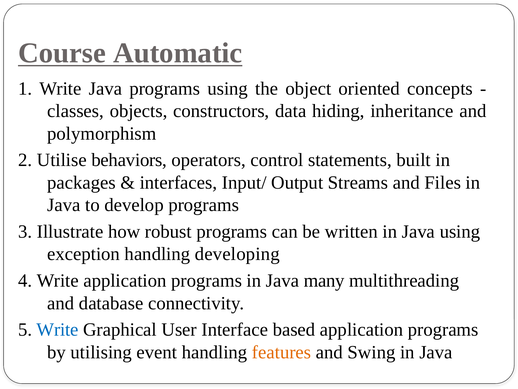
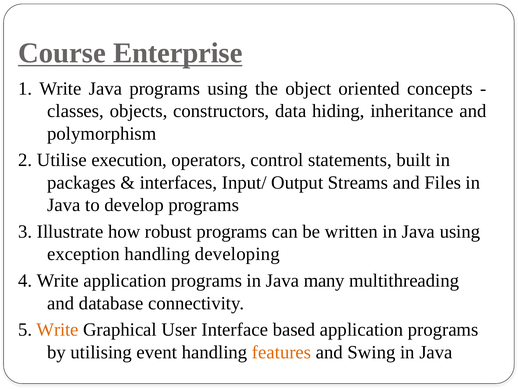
Automatic: Automatic -> Enterprise
behaviors: behaviors -> execution
Write at (57, 329) colour: blue -> orange
